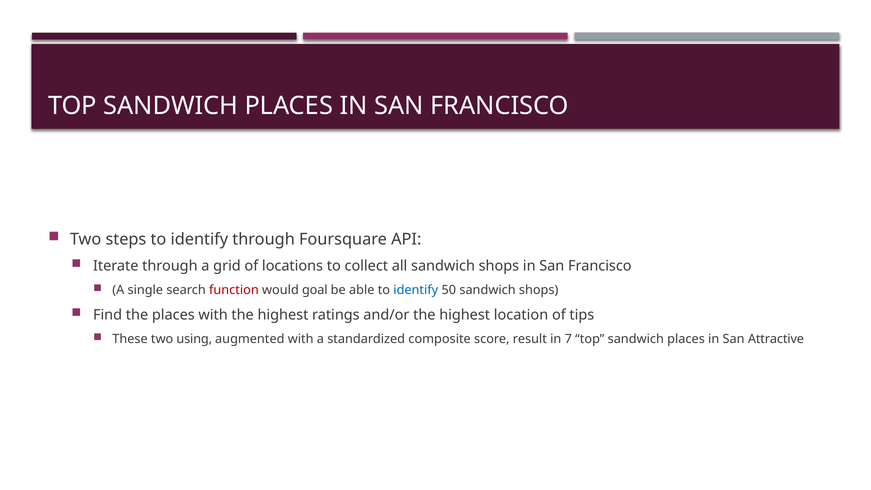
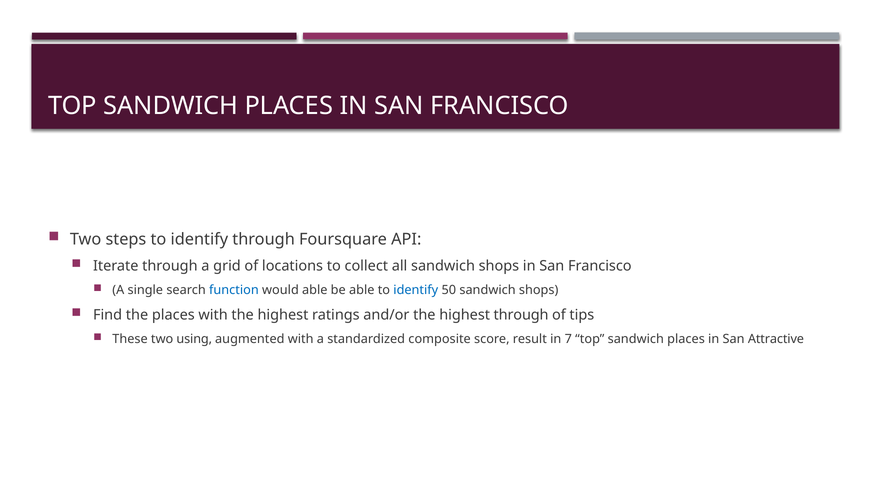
function colour: red -> blue
would goal: goal -> able
highest location: location -> through
